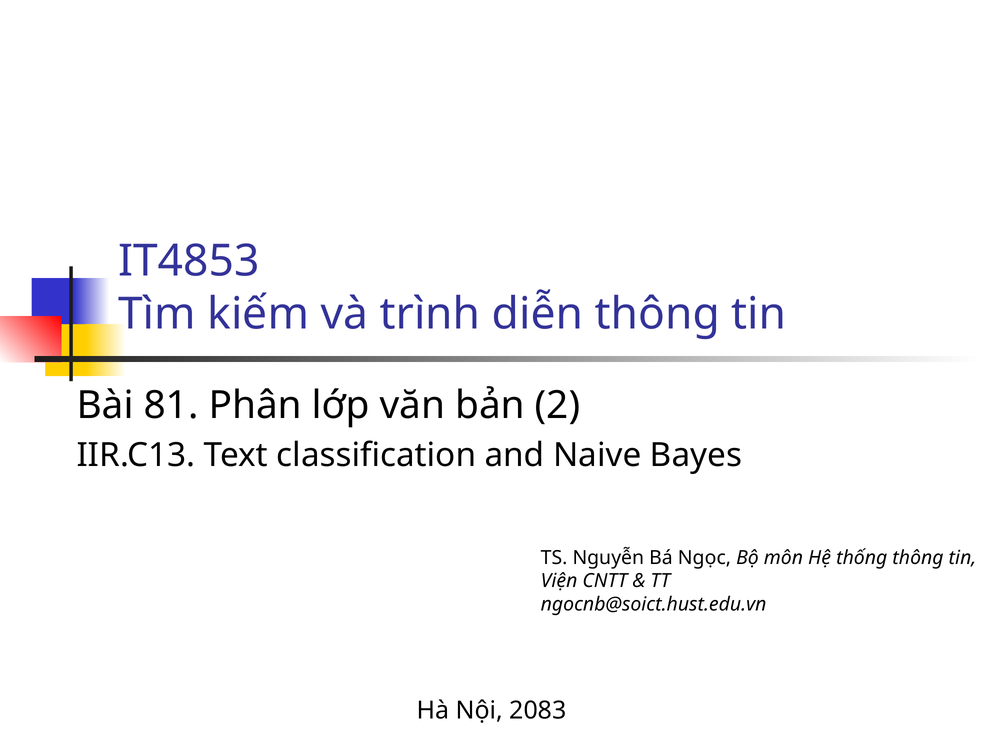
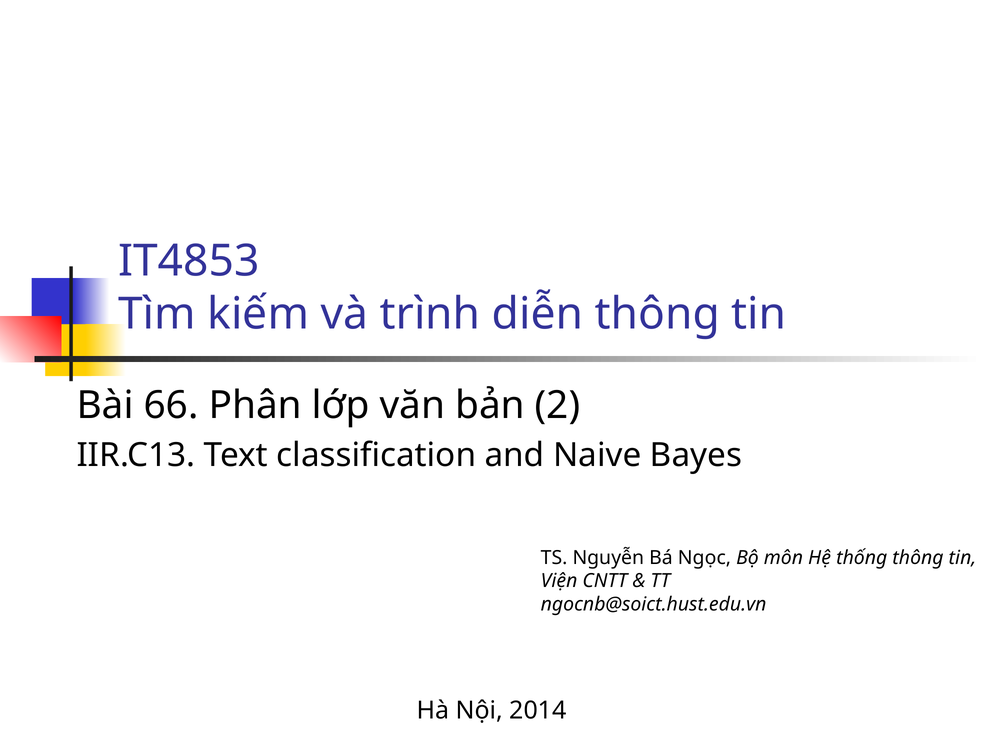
81: 81 -> 66
2083: 2083 -> 2014
